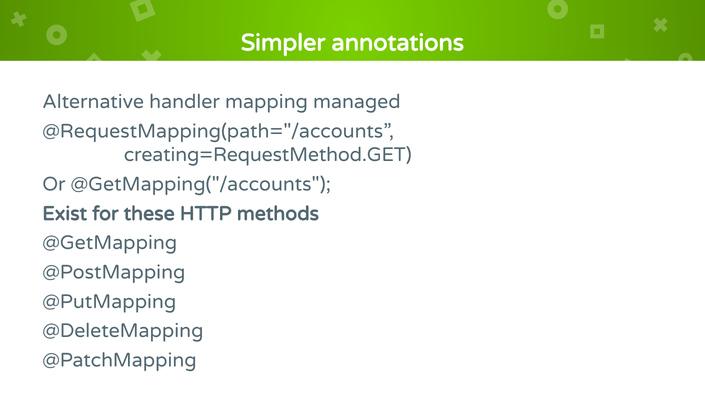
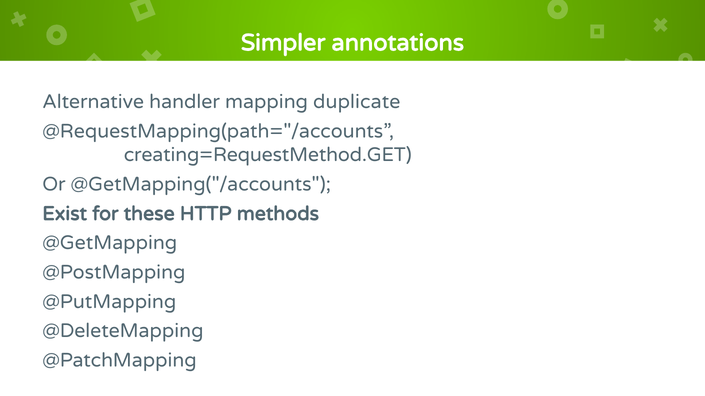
managed: managed -> duplicate
